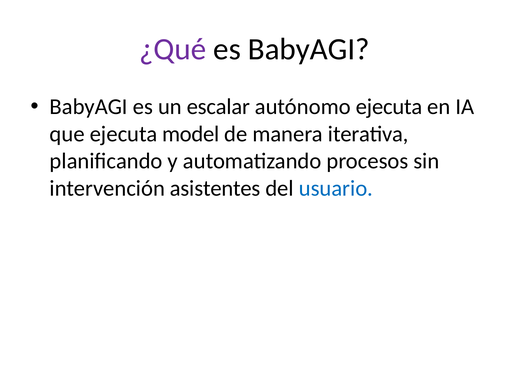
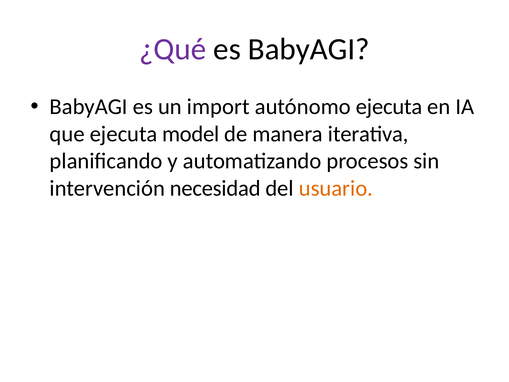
escalar: escalar -> import
asistentes: asistentes -> necesidad
usuario colour: blue -> orange
